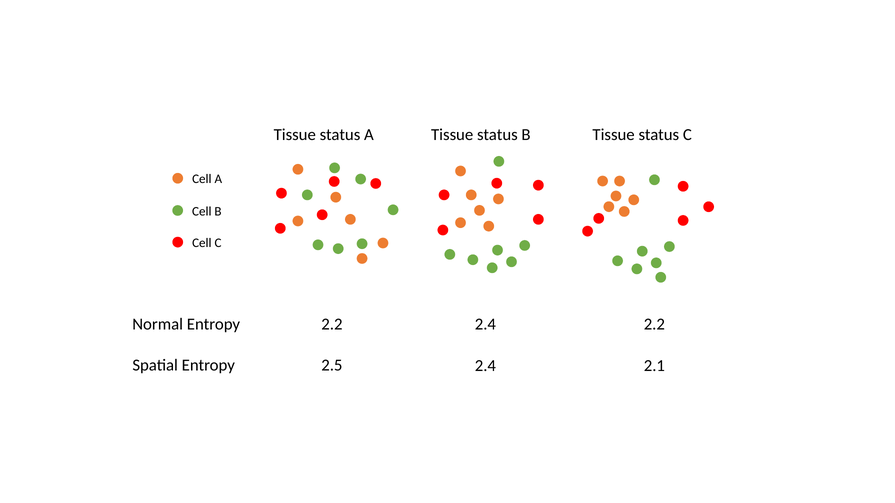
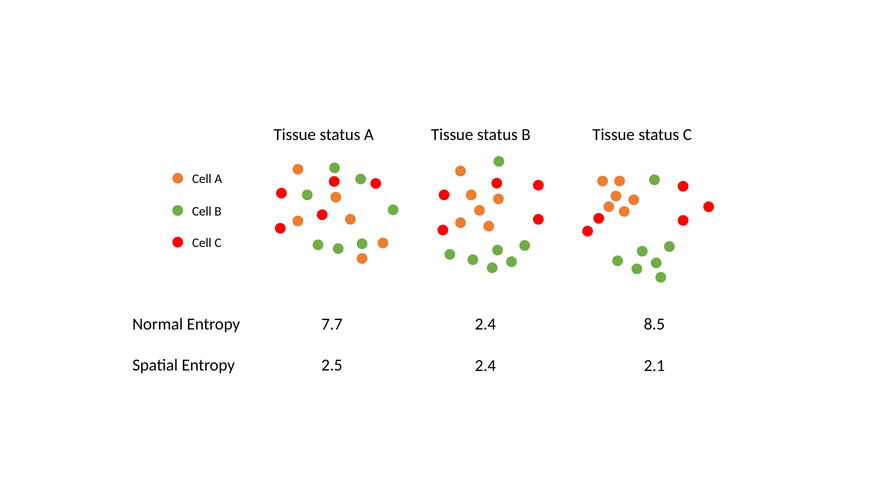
Entropy 2.2: 2.2 -> 7.7
2.4 2.2: 2.2 -> 8.5
